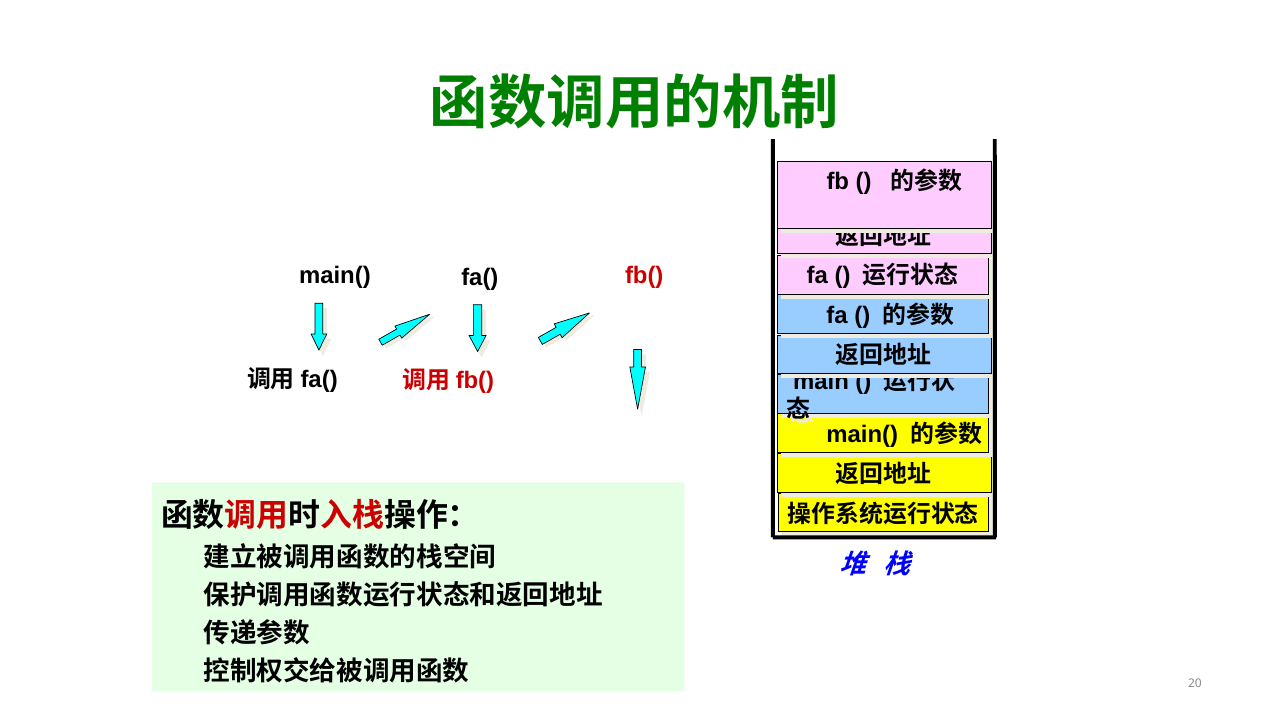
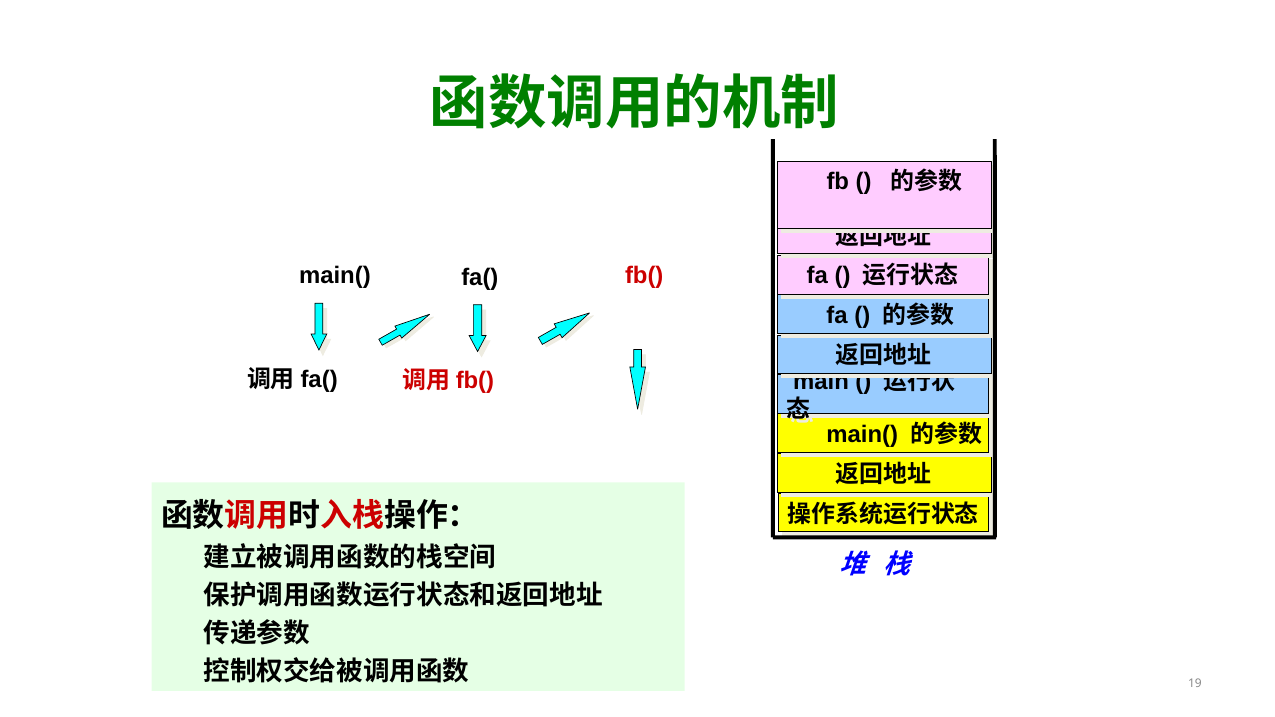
20: 20 -> 19
